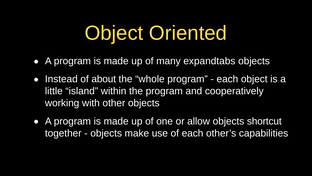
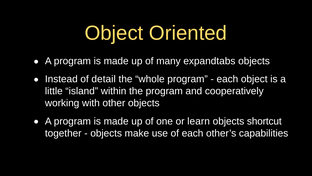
about: about -> detail
allow: allow -> learn
